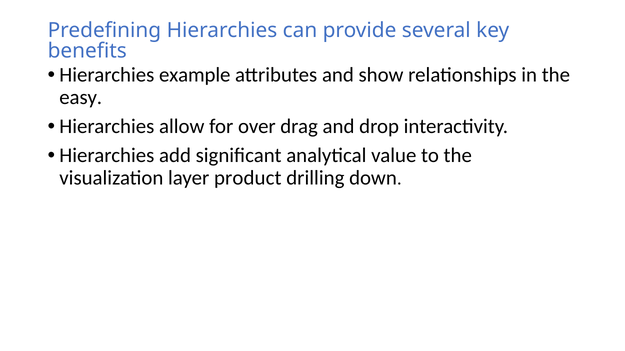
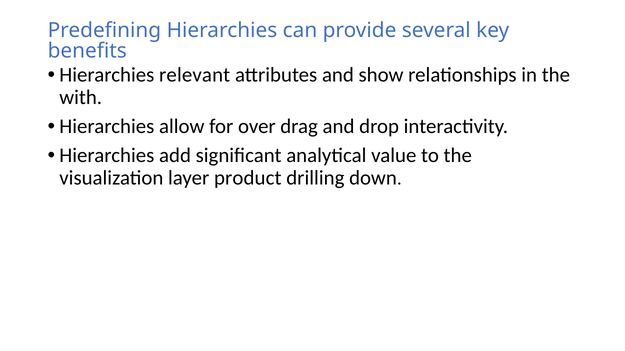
example: example -> relevant
easy: easy -> with
